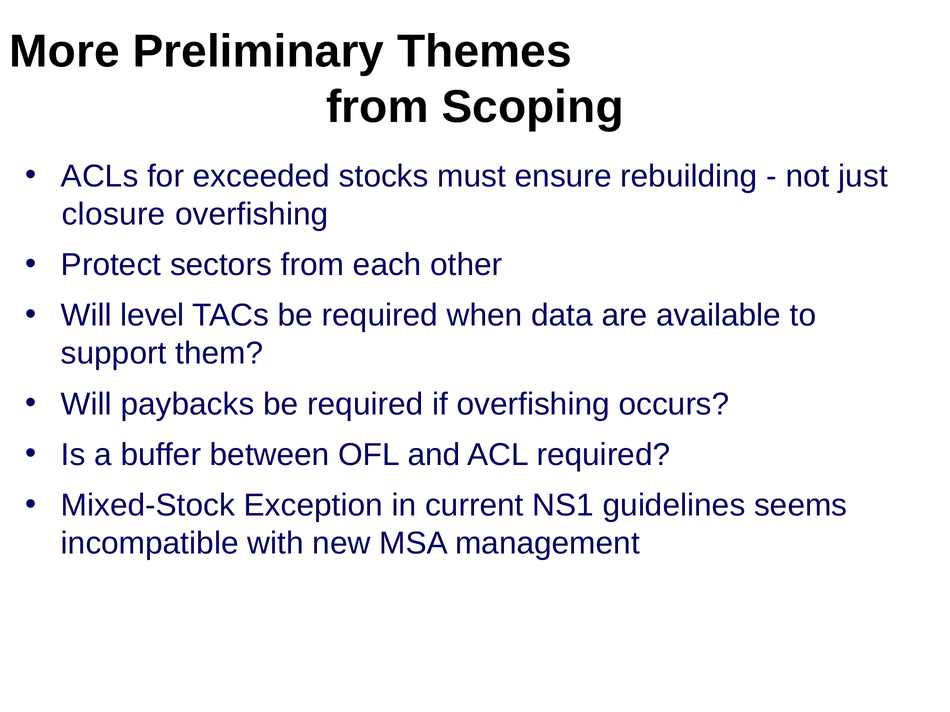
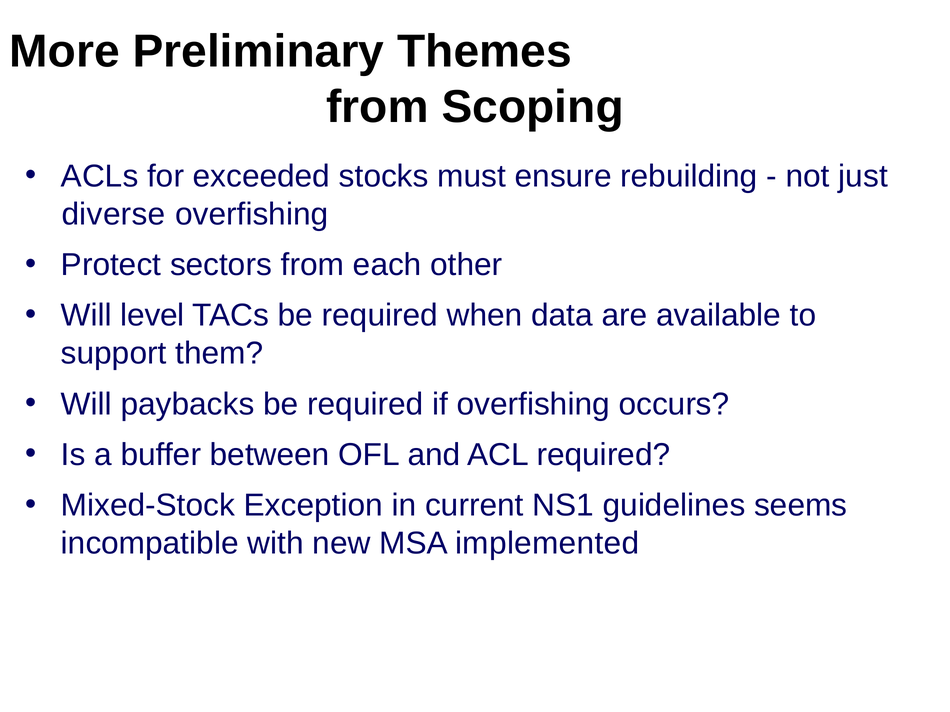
closure: closure -> diverse
management: management -> implemented
